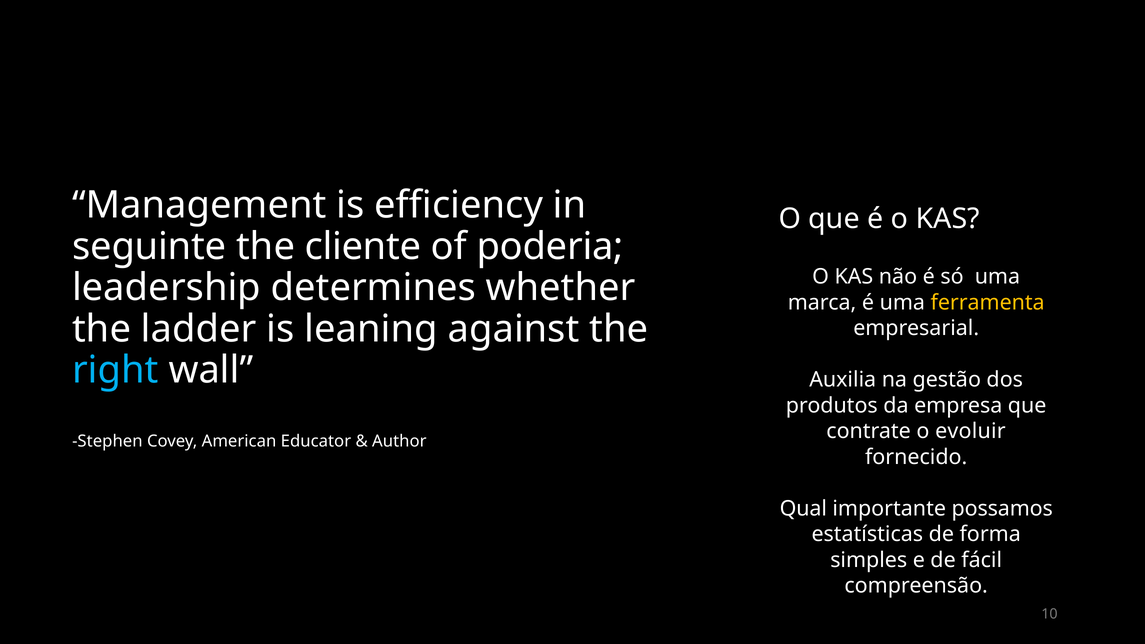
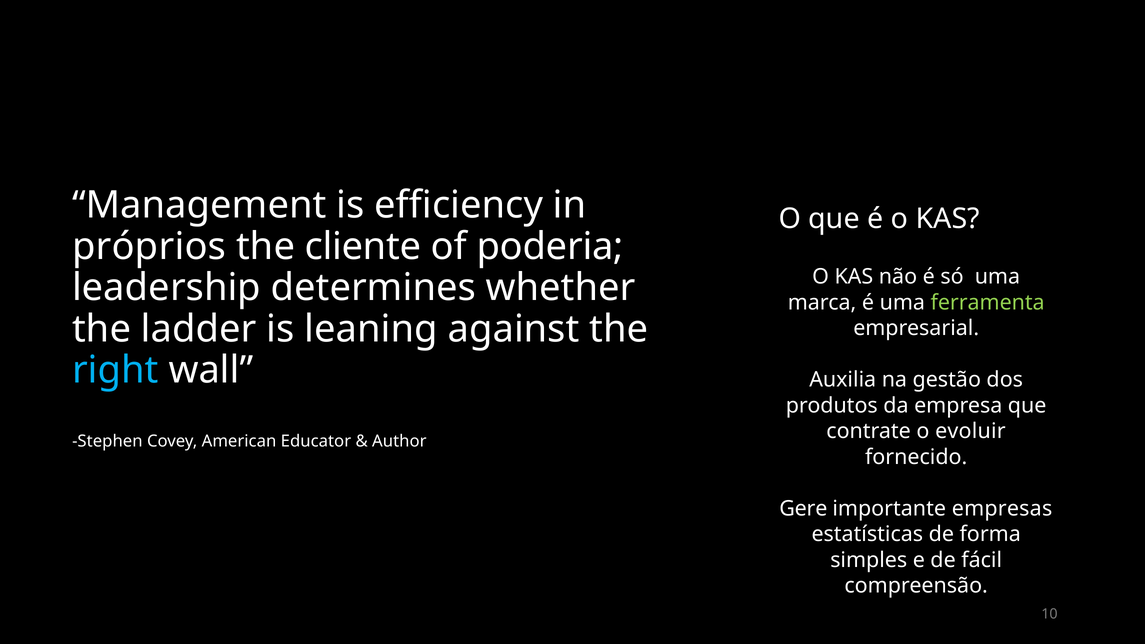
seguinte: seguinte -> próprios
ferramenta colour: yellow -> light green
Qual: Qual -> Gere
possamos: possamos -> empresas
